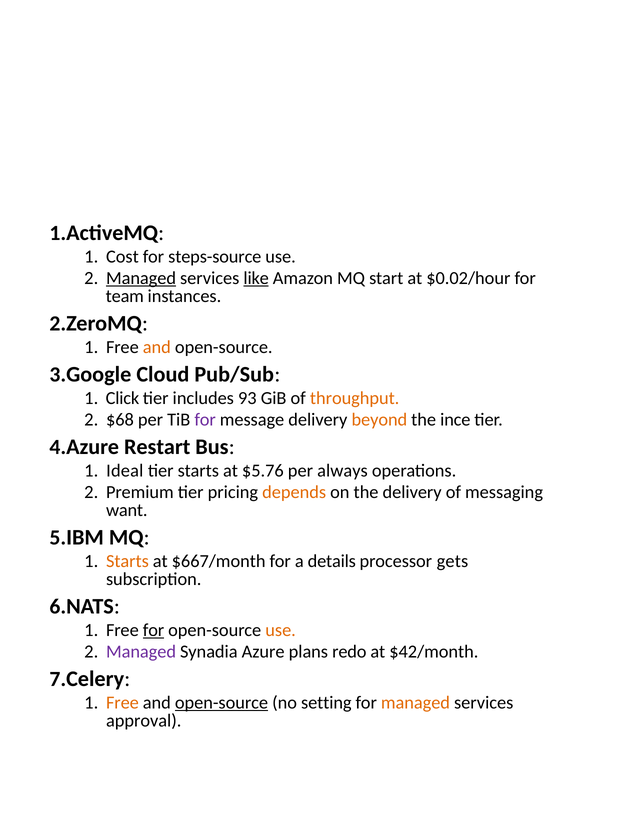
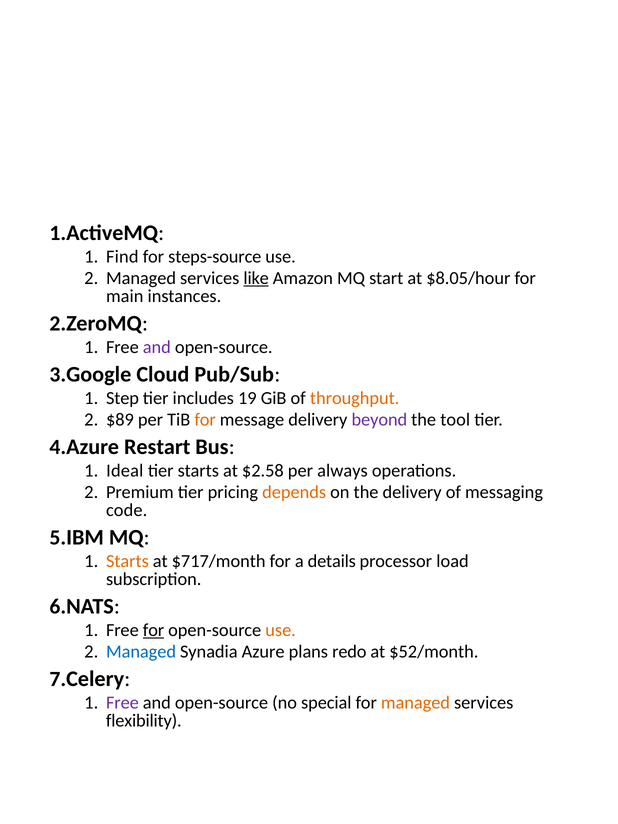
Cost: Cost -> Find
Managed at (141, 278) underline: present -> none
$0.02/hour: $0.02/hour -> $8.05/hour
team: team -> main
and at (157, 347) colour: orange -> purple
Click: Click -> Step
93: 93 -> 19
$68: $68 -> $89
for at (205, 420) colour: purple -> orange
beyond colour: orange -> purple
ince: ince -> tool
$5.76: $5.76 -> $2.58
want: want -> code
$667/month: $667/month -> $717/month
gets: gets -> load
Managed at (141, 652) colour: purple -> blue
$42/month: $42/month -> $52/month
Free at (122, 703) colour: orange -> purple
open-source at (222, 703) underline: present -> none
setting: setting -> special
approval: approval -> flexibility
